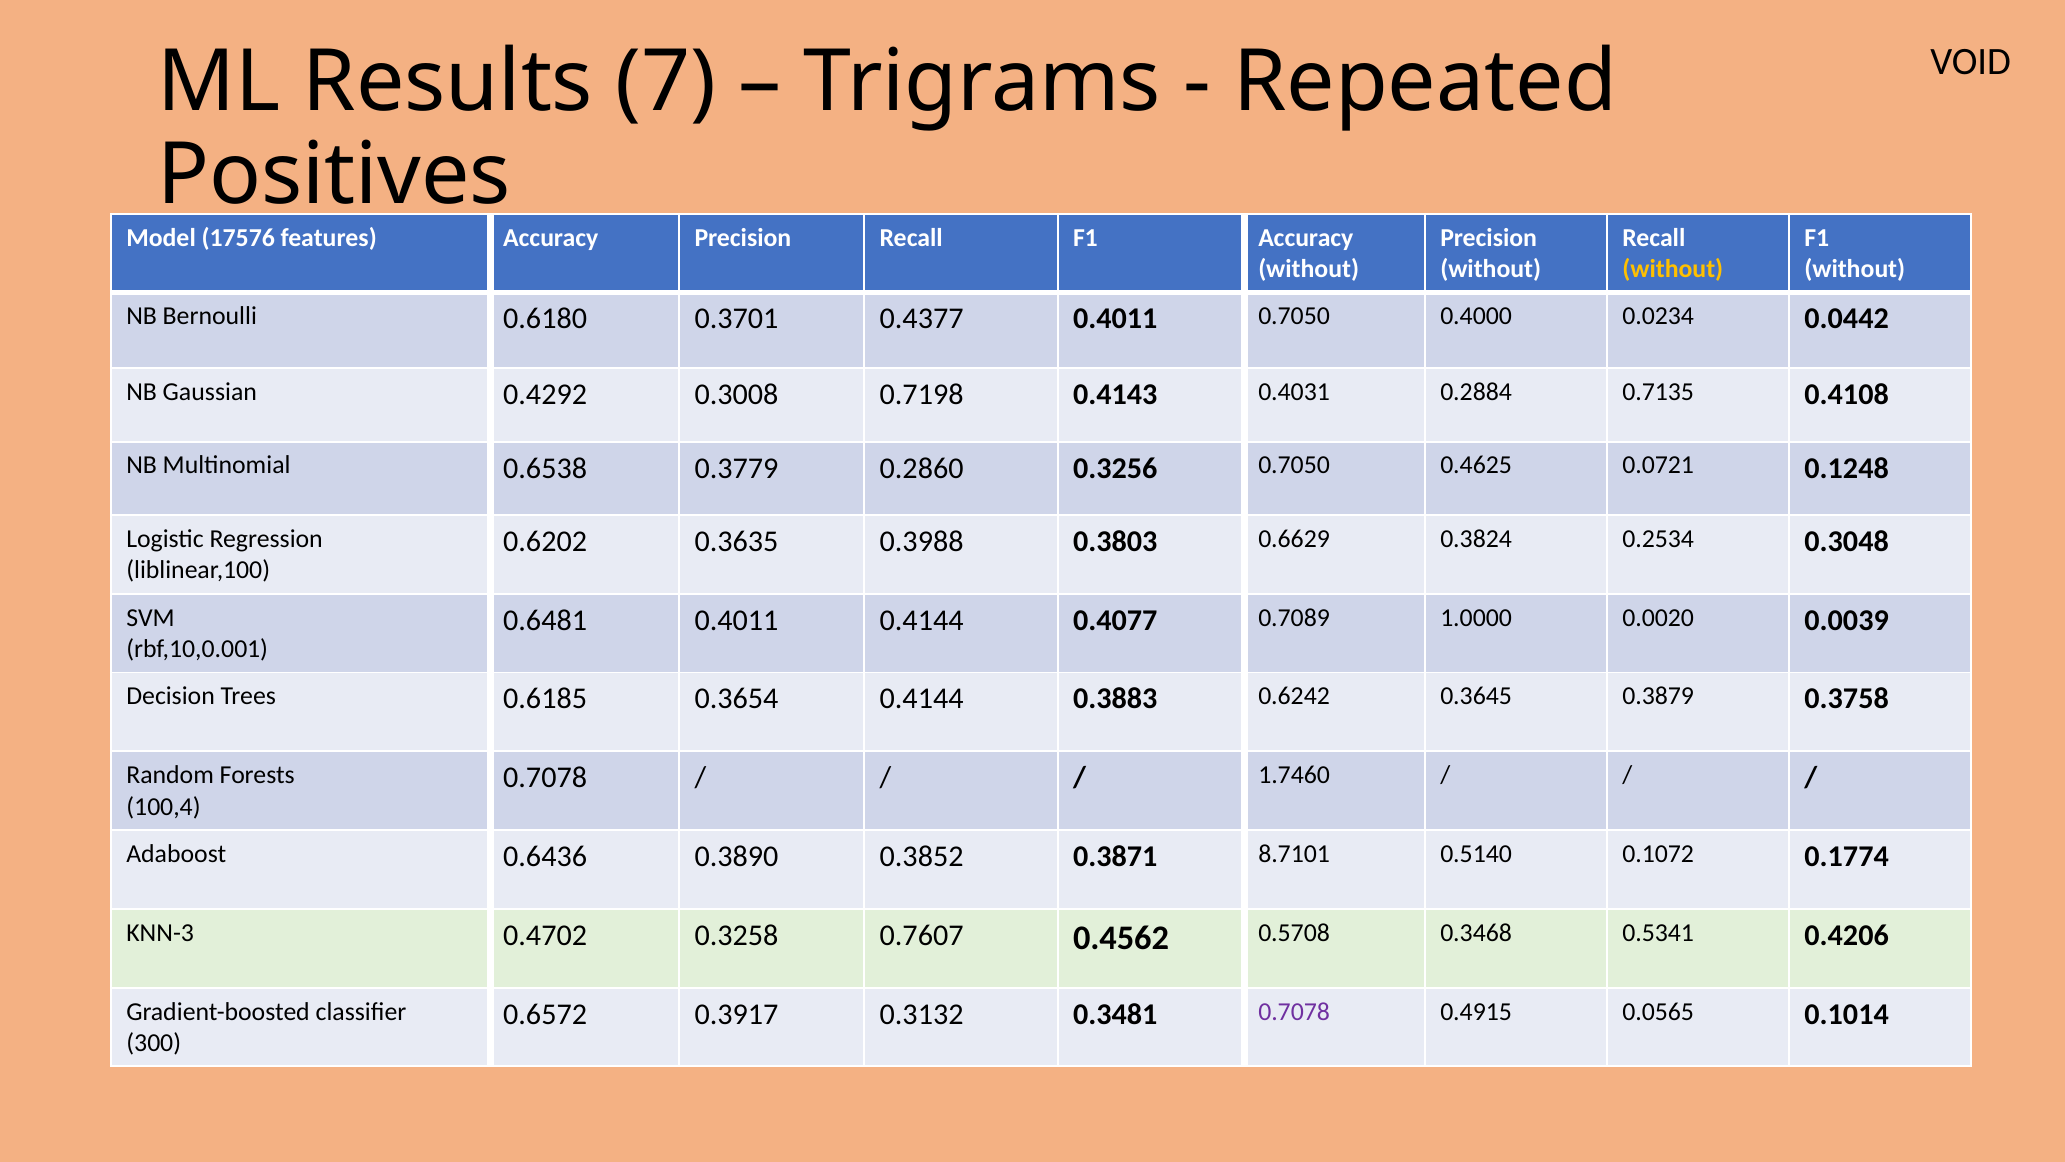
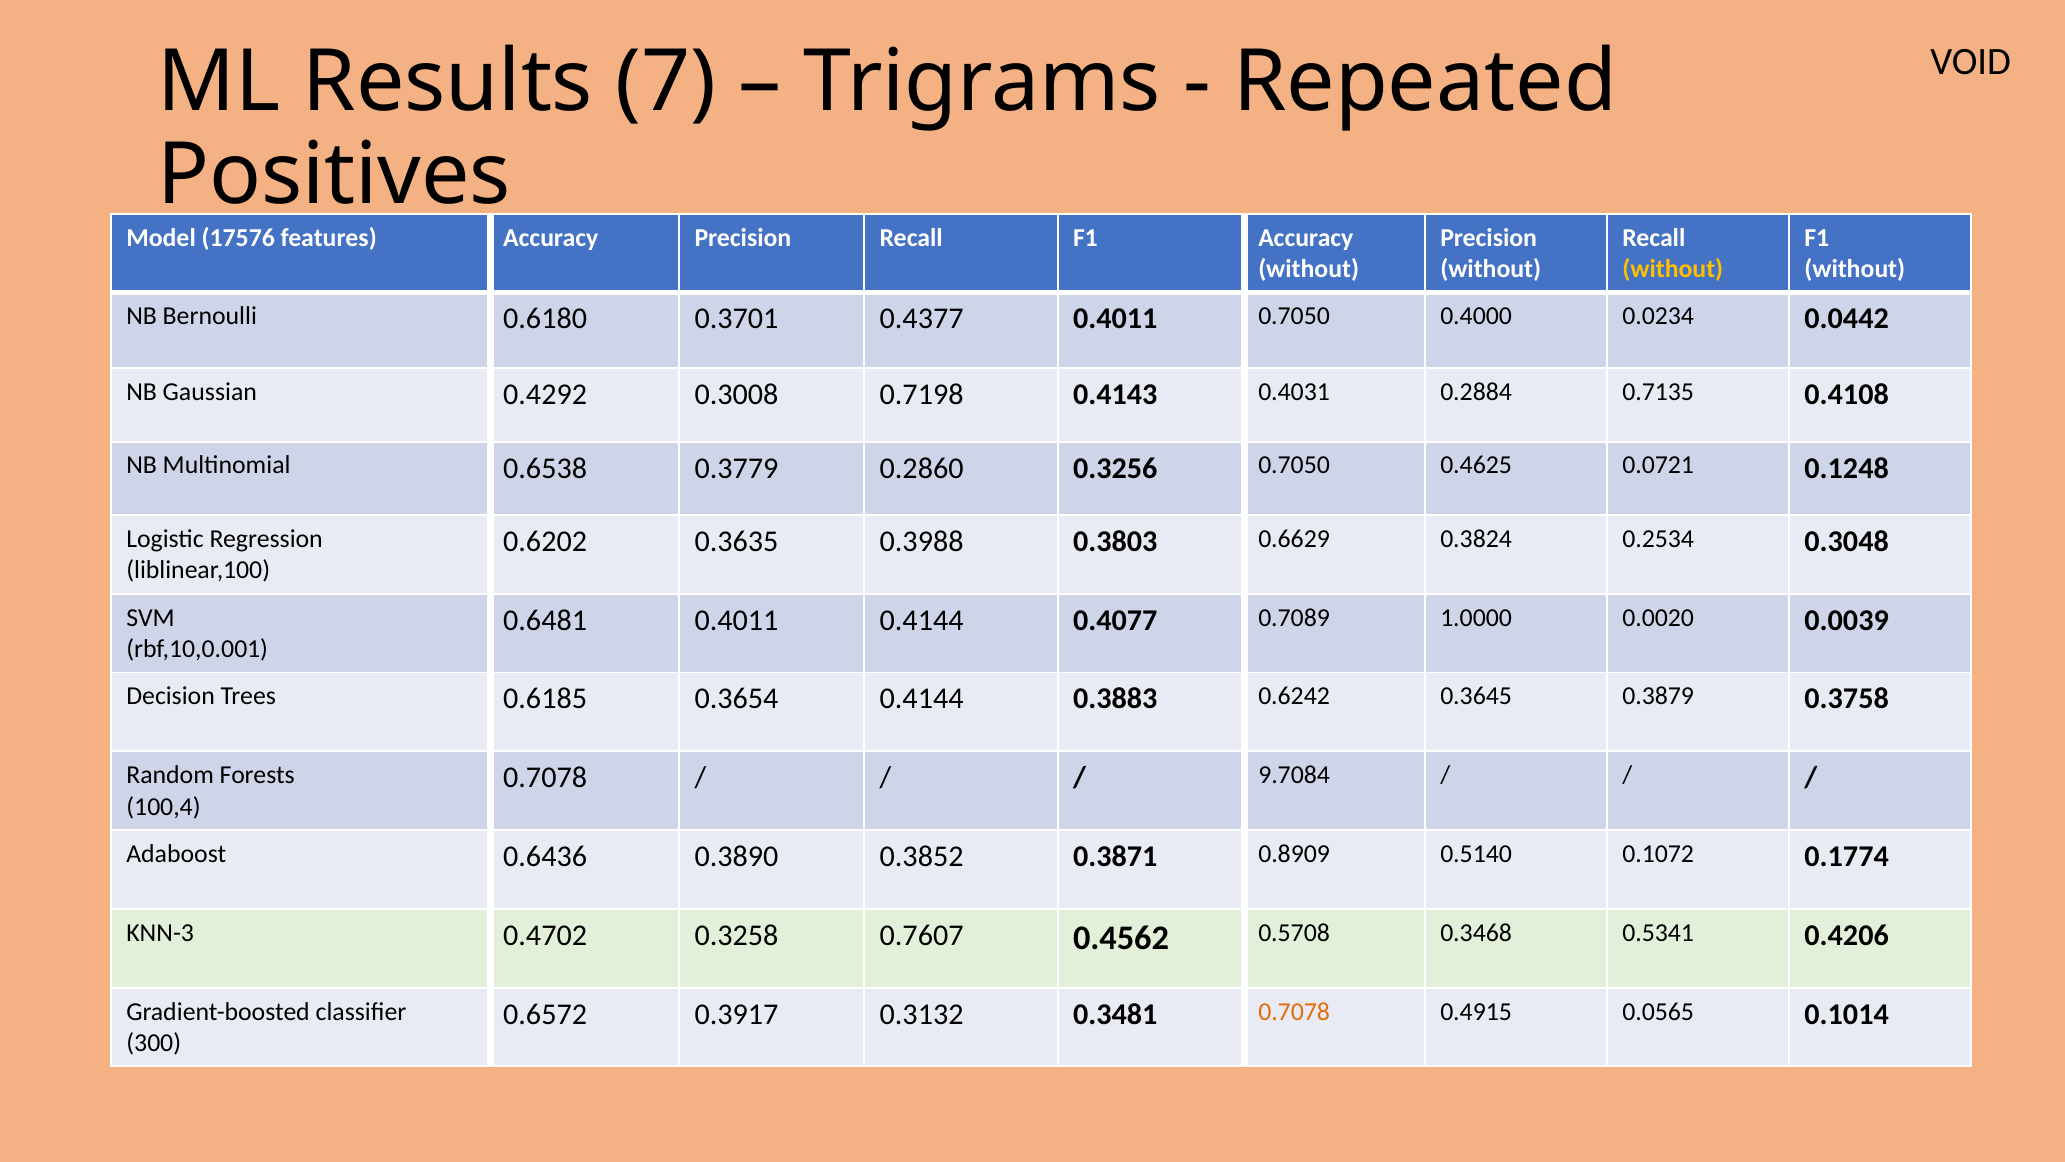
1.7460: 1.7460 -> 9.7084
8.7101: 8.7101 -> 0.8909
0.7078 at (1294, 1011) colour: purple -> orange
